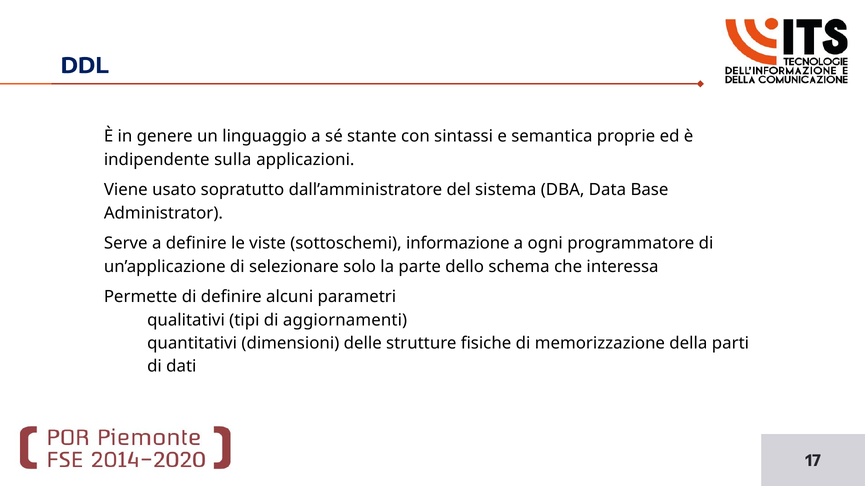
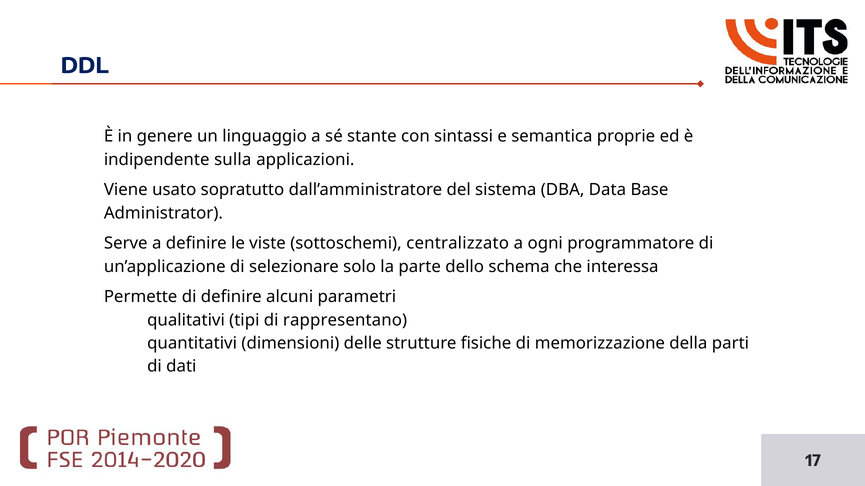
informazione: informazione -> centralizzato
aggiornamenti: aggiornamenti -> rappresentano
